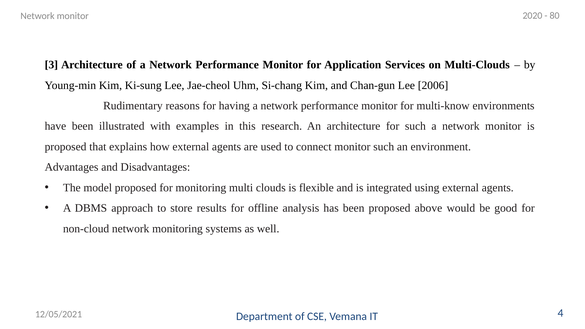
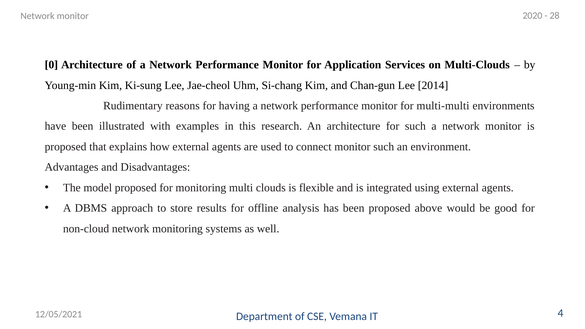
80: 80 -> 28
3: 3 -> 0
2006: 2006 -> 2014
multi-know: multi-know -> multi-multi
